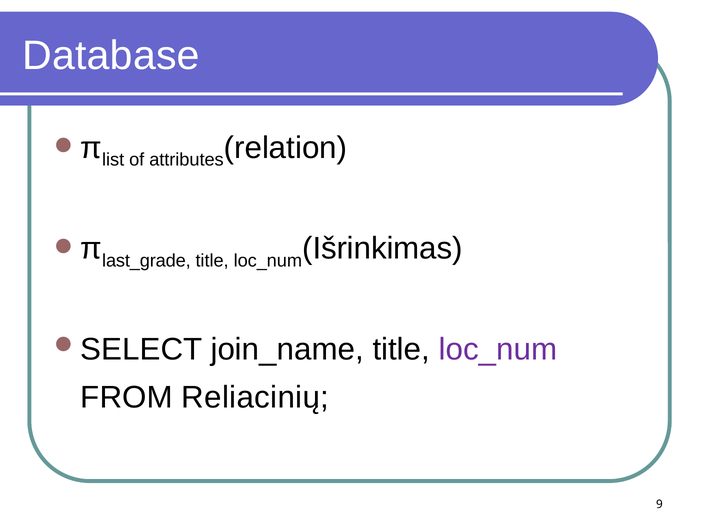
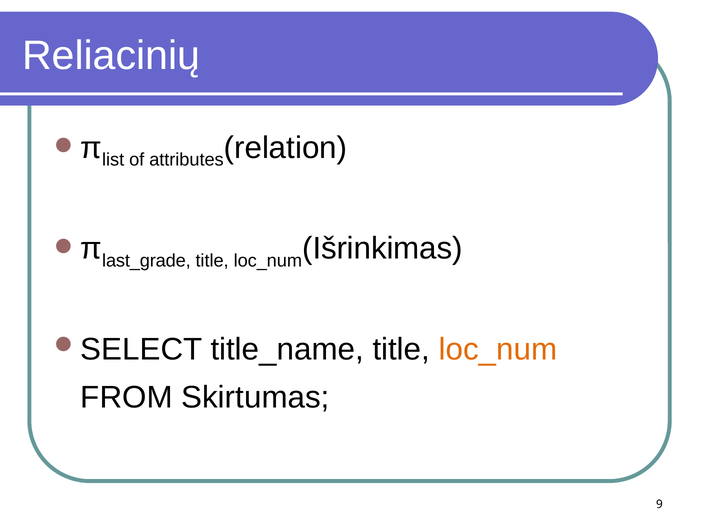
Database: Database -> Reliacinių
join_name: join_name -> title_name
loc_num at (498, 350) colour: purple -> orange
Reliacinių: Reliacinių -> Skirtumas
